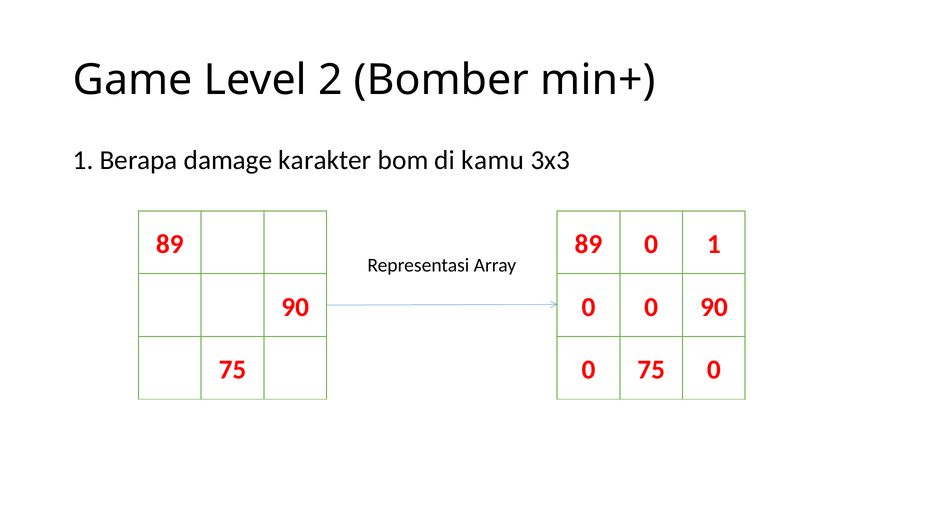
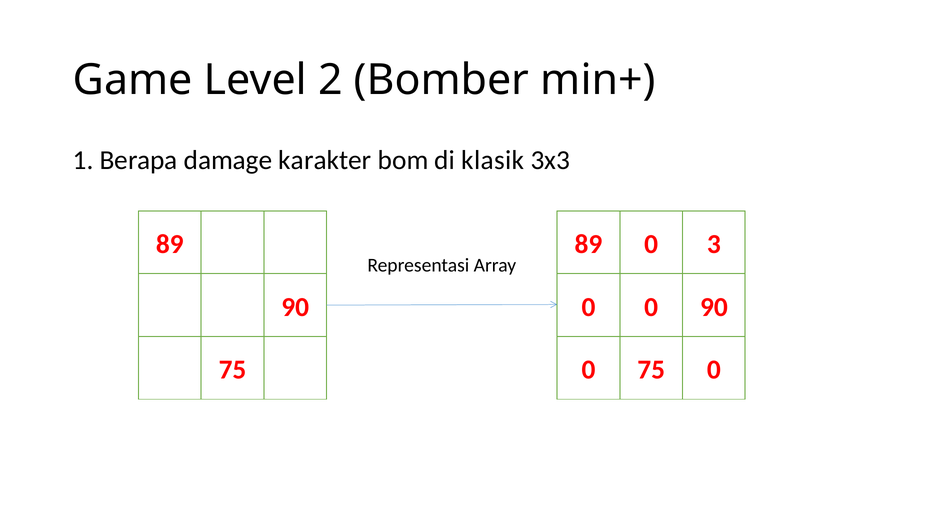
kamu: kamu -> klasik
0 1: 1 -> 3
